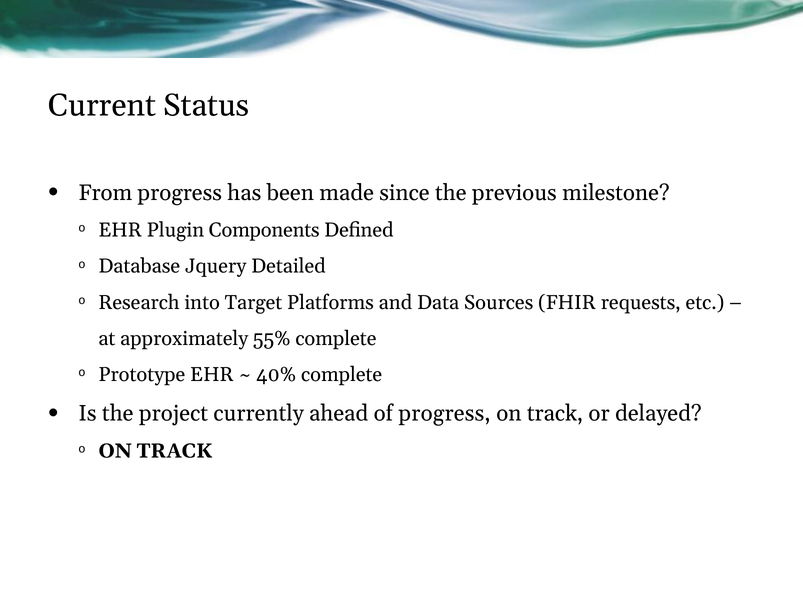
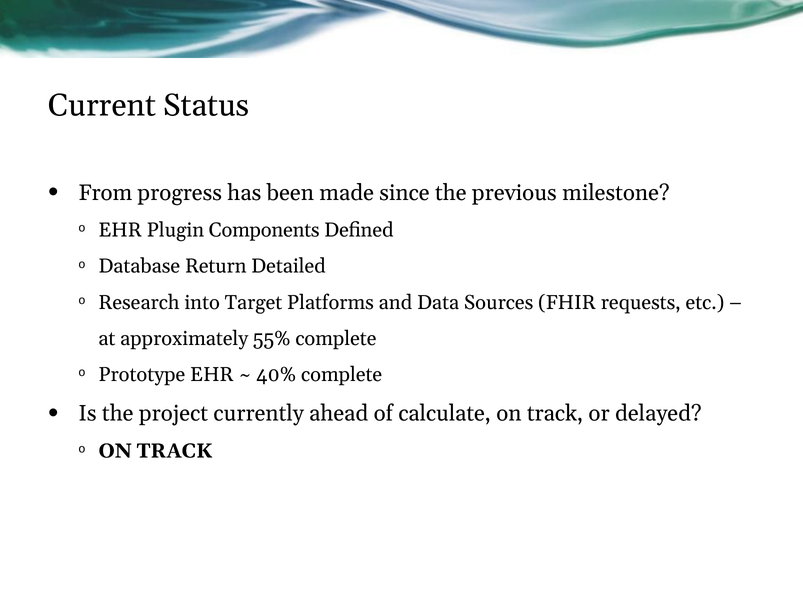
Jquery: Jquery -> Return
of progress: progress -> calculate
